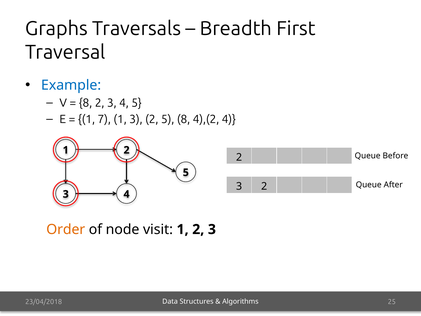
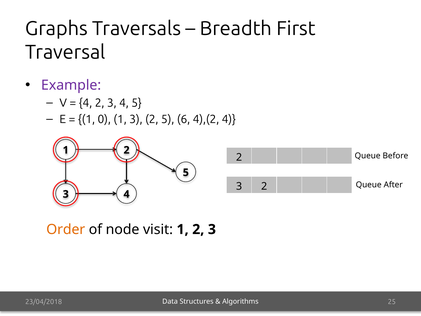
Example colour: blue -> purple
8 at (85, 103): 8 -> 4
7: 7 -> 0
5 8: 8 -> 6
